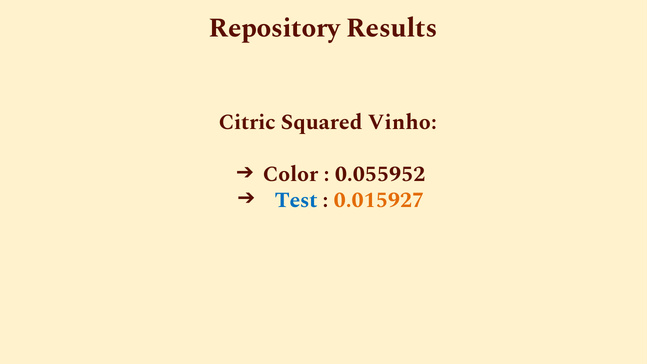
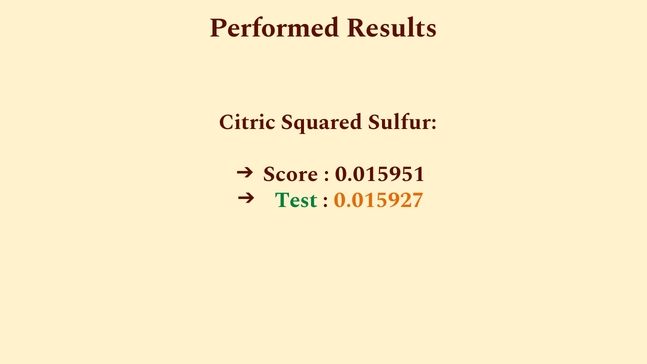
Repository: Repository -> Performed
Vinho: Vinho -> Sulfur
Color: Color -> Score
0.055952: 0.055952 -> 0.015951
Test colour: blue -> green
